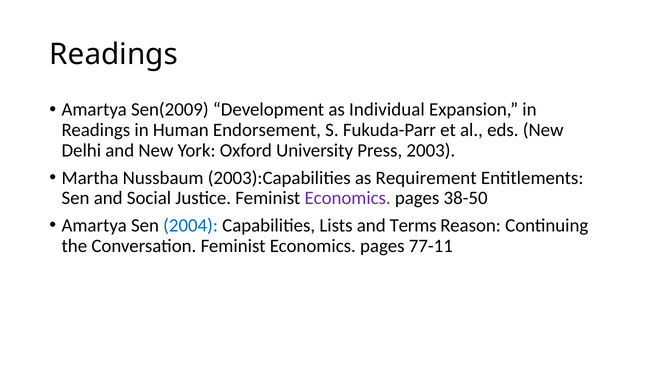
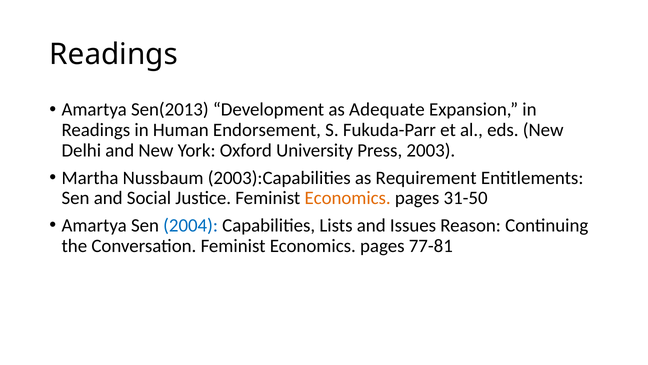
Sen(2009: Sen(2009 -> Sen(2013
Individual: Individual -> Adequate
Economics at (348, 198) colour: purple -> orange
38-50: 38-50 -> 31-50
Terms: Terms -> Issues
77-11: 77-11 -> 77-81
